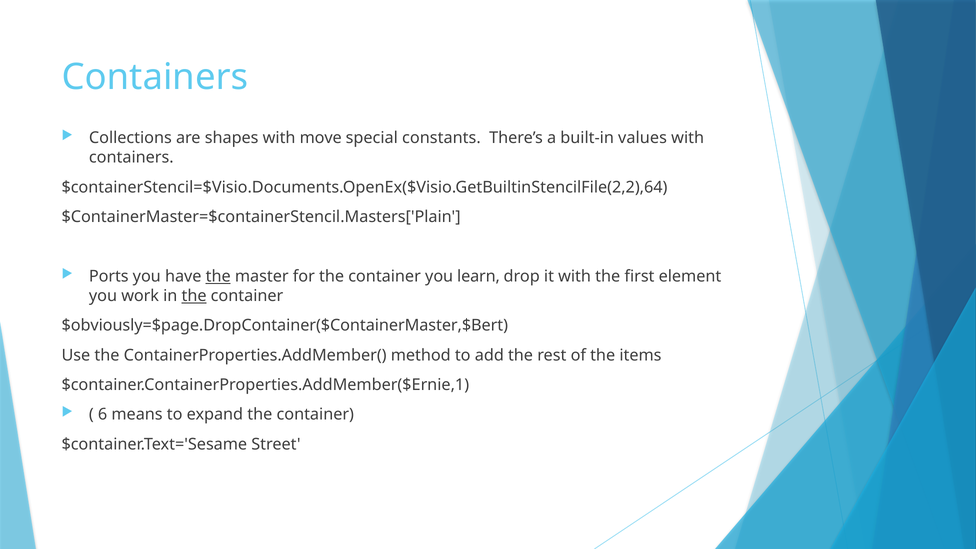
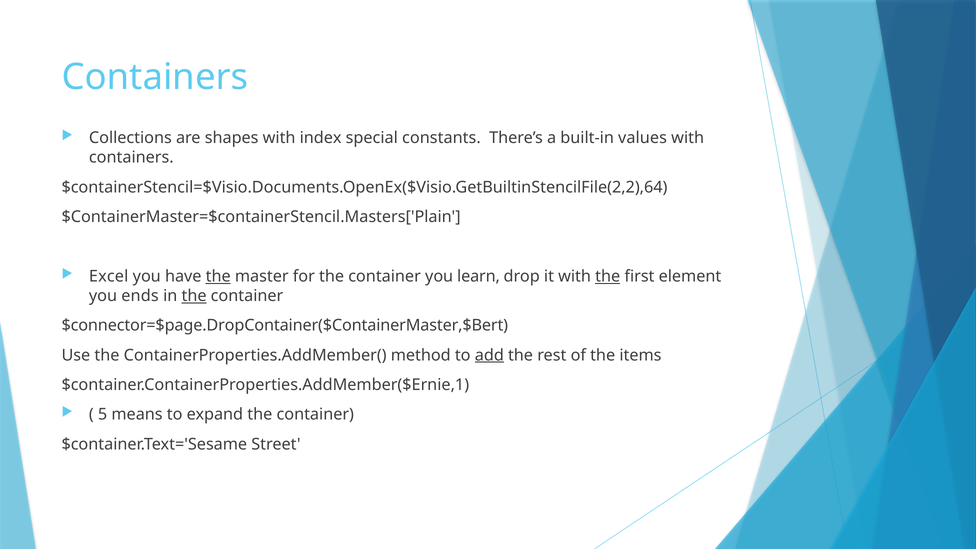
move: move -> index
Ports: Ports -> Excel
the at (608, 276) underline: none -> present
work: work -> ends
$obviously=$page.DropContainer($ContainerMaster,$Bert: $obviously=$page.DropContainer($ContainerMaster,$Bert -> $connector=$page.DropContainer($ContainerMaster,$Bert
add underline: none -> present
6: 6 -> 5
